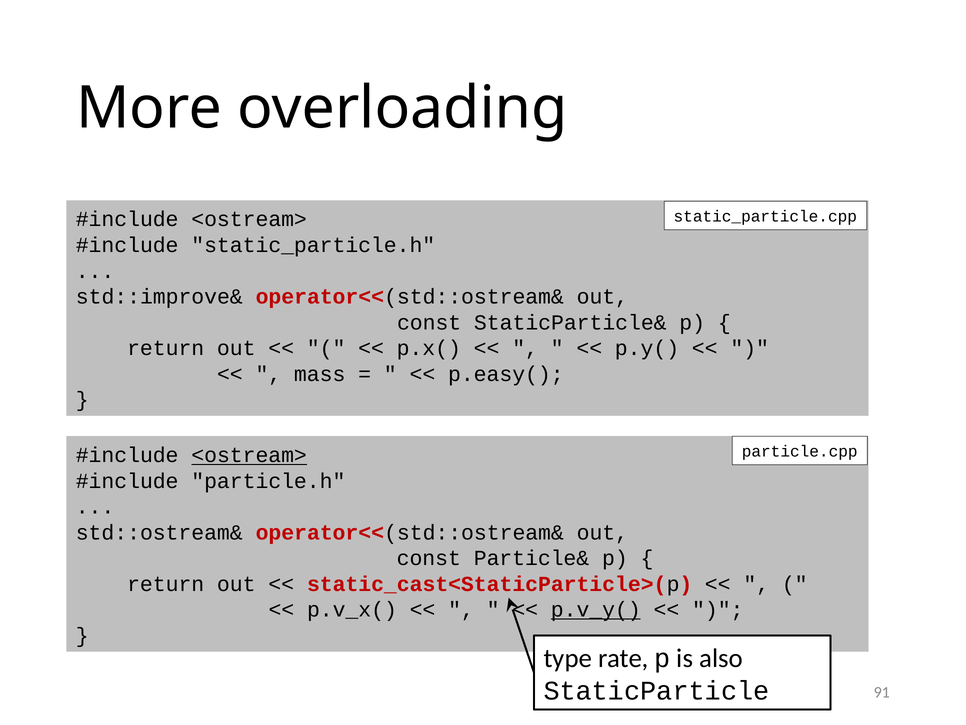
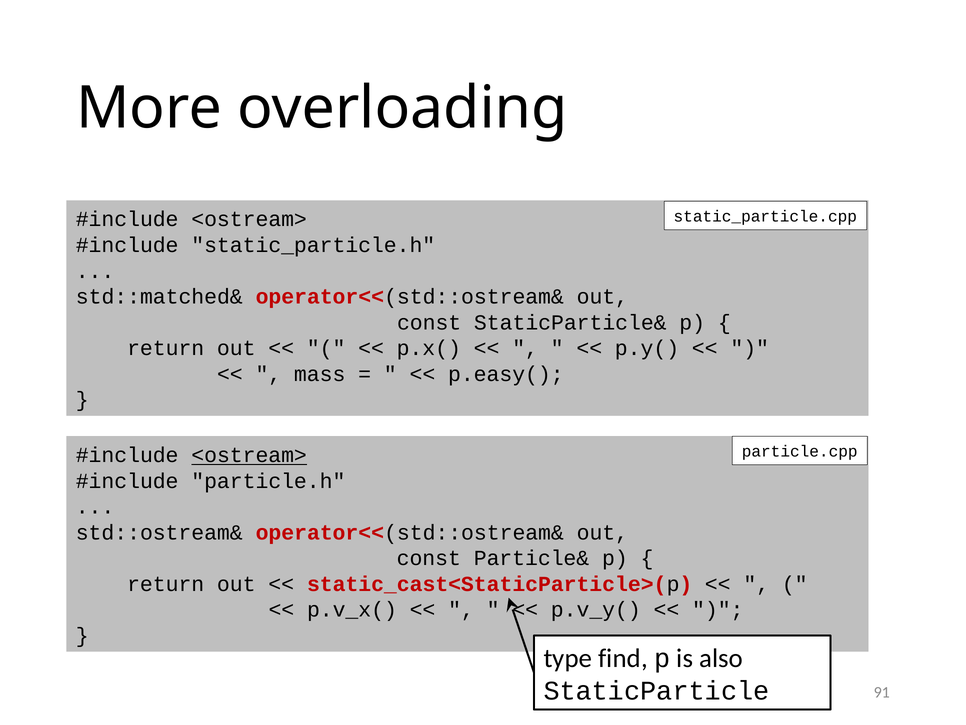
std::improve&: std::improve& -> std::matched&
p.v_y( underline: present -> none
rate: rate -> find
